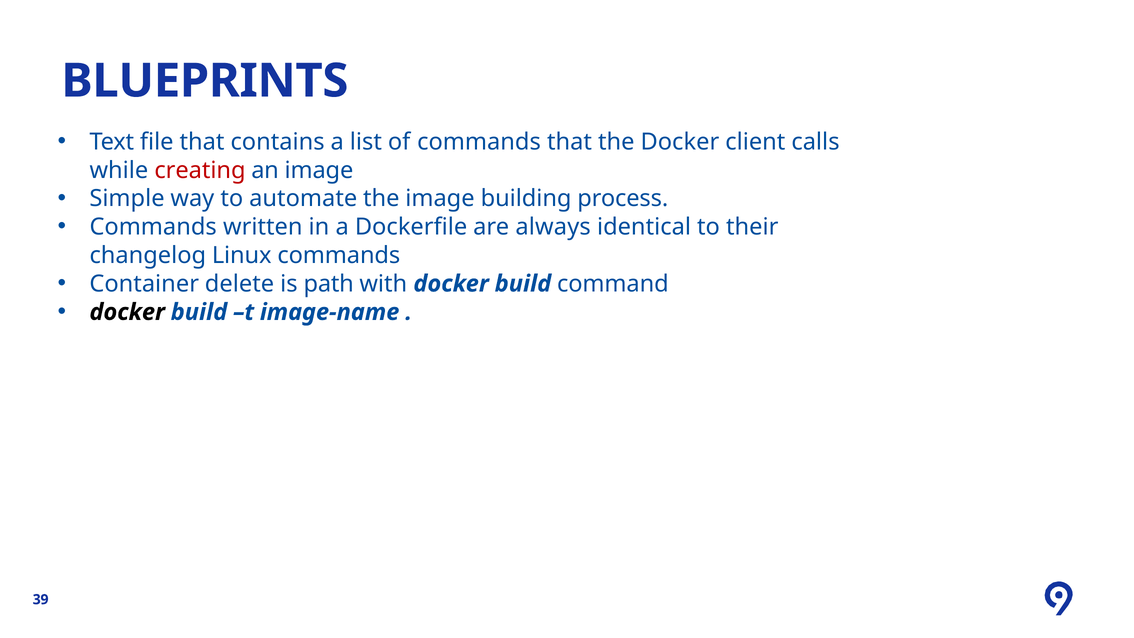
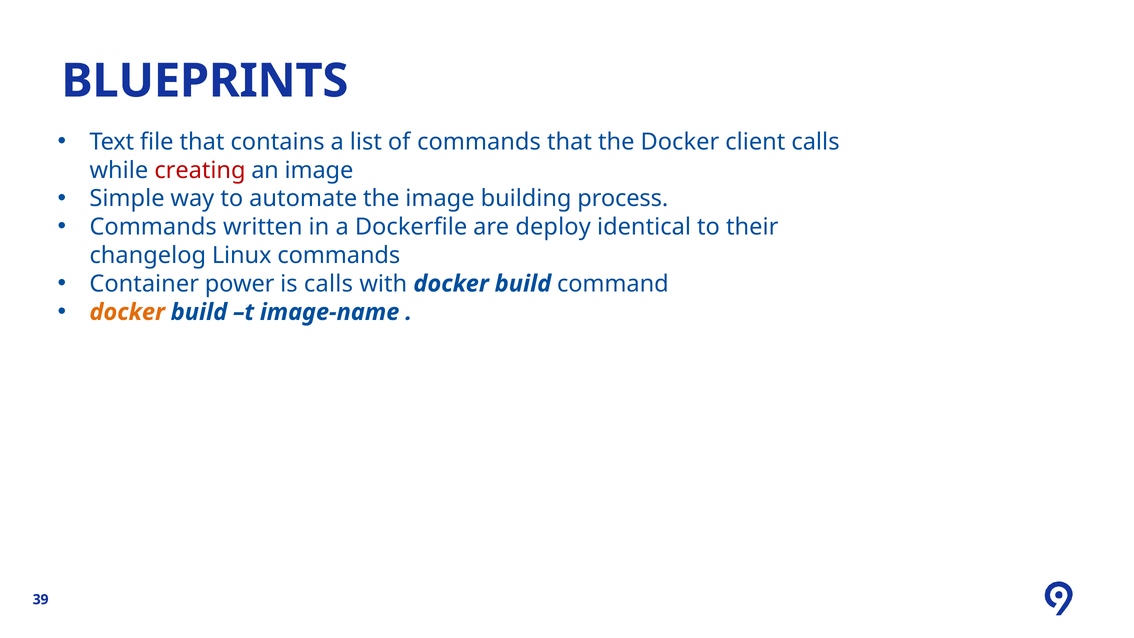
always: always -> deploy
delete: delete -> power
is path: path -> calls
docker at (127, 312) colour: black -> orange
